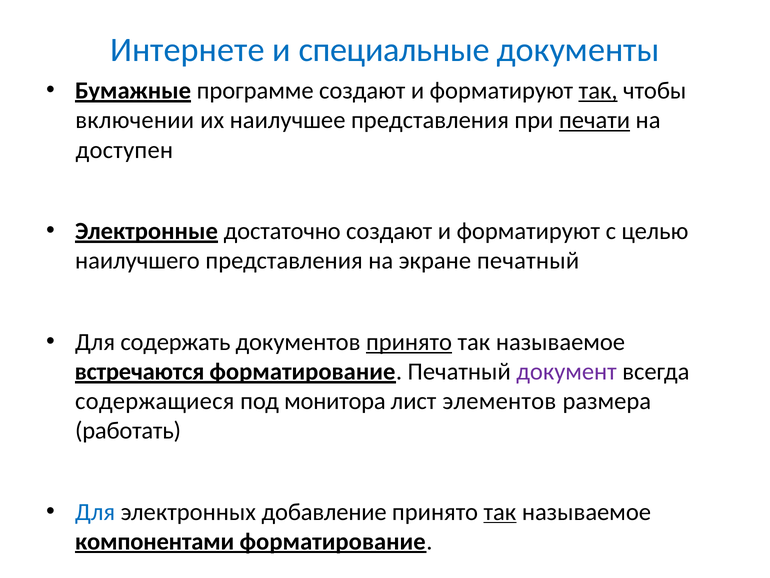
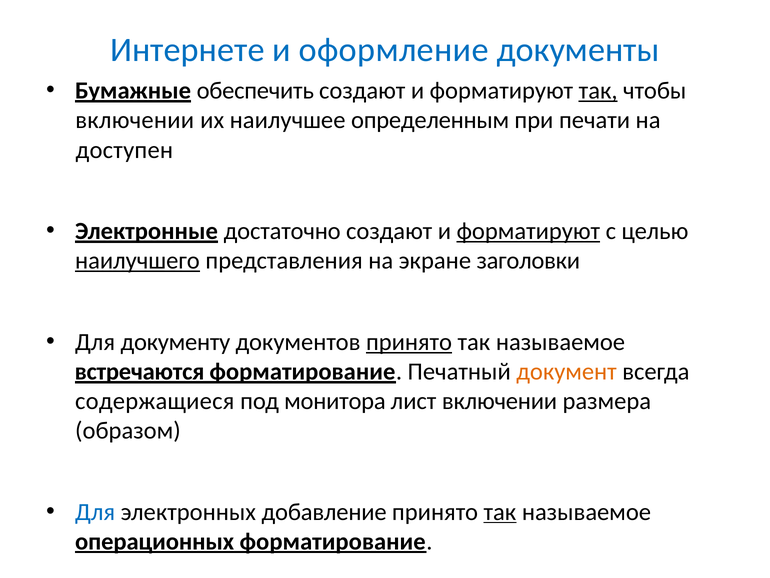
специальные: специальные -> оформление
программе: программе -> обеспечить
наилучшее представления: представления -> определенным
печати underline: present -> none
форматируют at (528, 231) underline: none -> present
наилучшего underline: none -> present
экране печатный: печатный -> заголовки
содержать: содержать -> документу
документ colour: purple -> orange
лист элементов: элементов -> включении
работать: работать -> образом
компонентами: компонентами -> операционных
